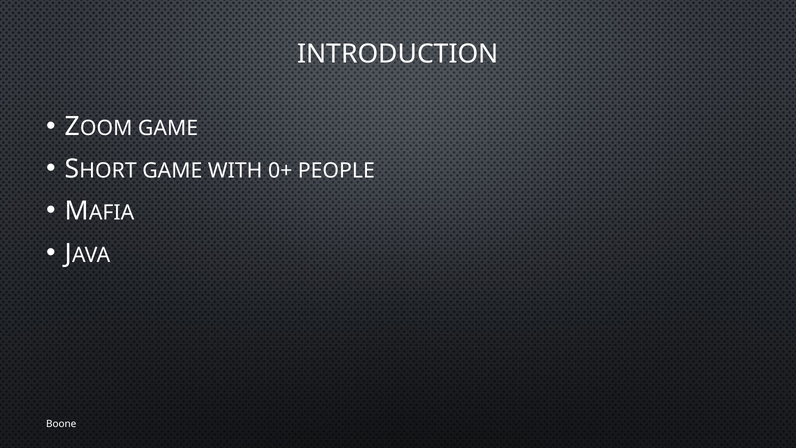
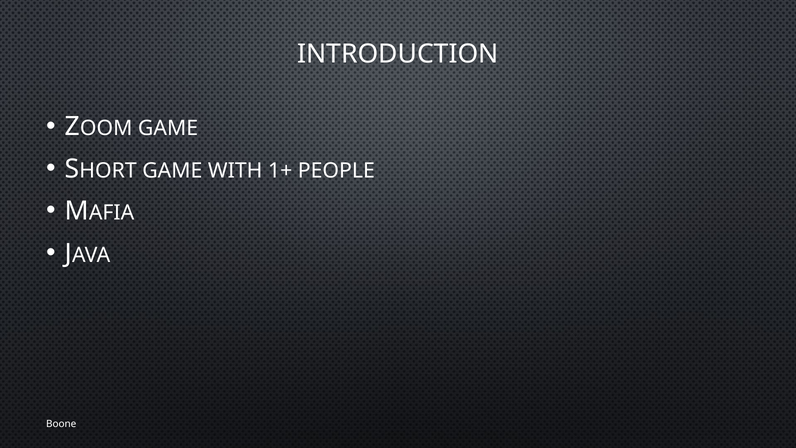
0+: 0+ -> 1+
